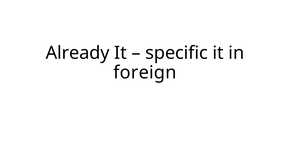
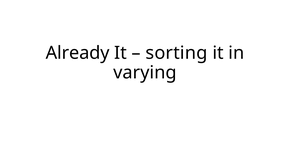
specific: specific -> sorting
foreign: foreign -> varying
